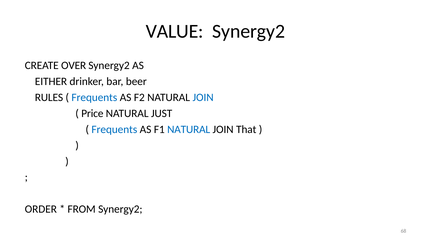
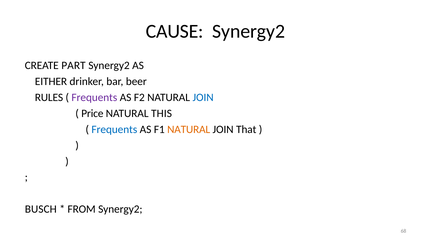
VALUE: VALUE -> CAUSE
OVER: OVER -> PART
Frequents at (94, 98) colour: blue -> purple
JUST: JUST -> THIS
NATURAL at (189, 130) colour: blue -> orange
ORDER: ORDER -> BUSCH
